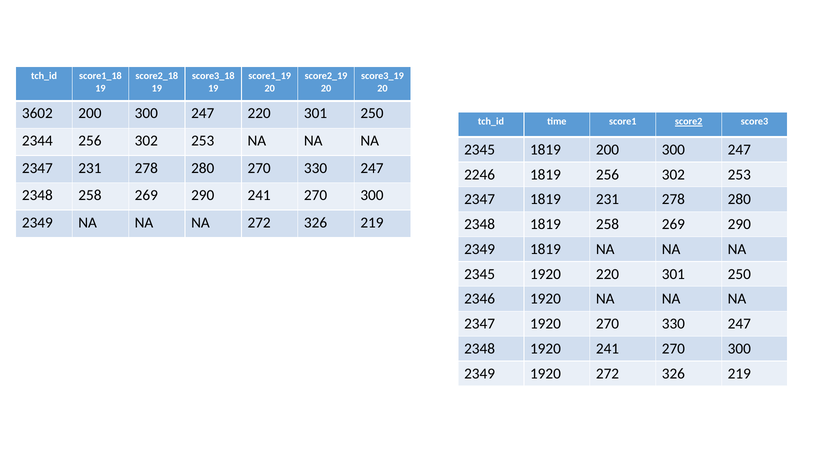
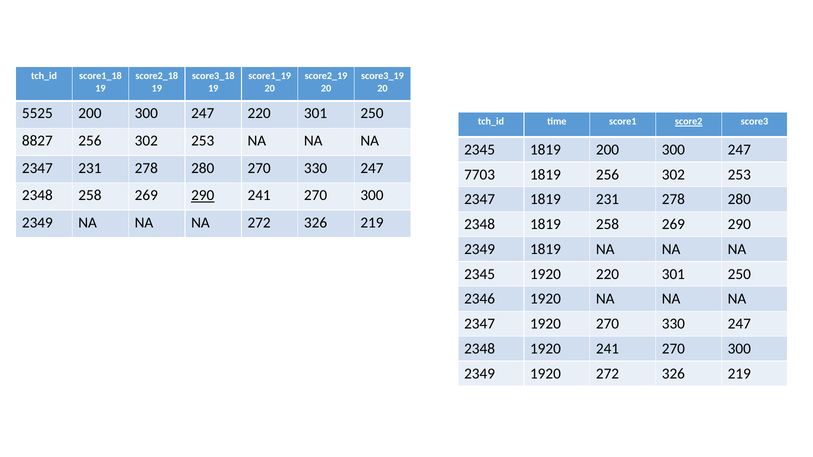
3602: 3602 -> 5525
2344: 2344 -> 8827
2246: 2246 -> 7703
290 at (203, 195) underline: none -> present
